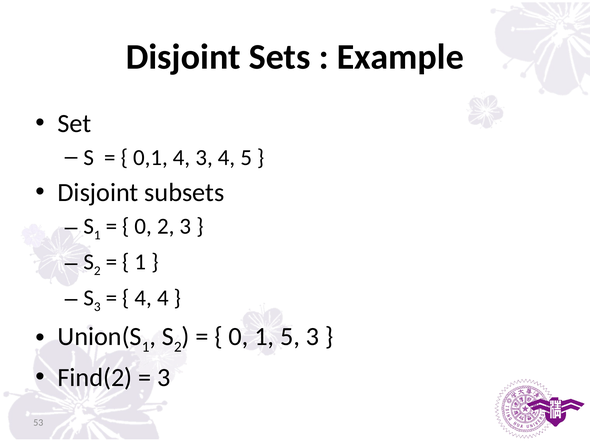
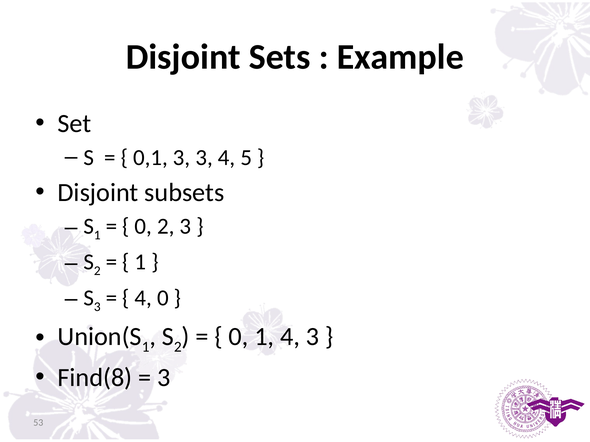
0,1 4: 4 -> 3
4 4: 4 -> 0
1 5: 5 -> 4
Find(2: Find(2 -> Find(8
